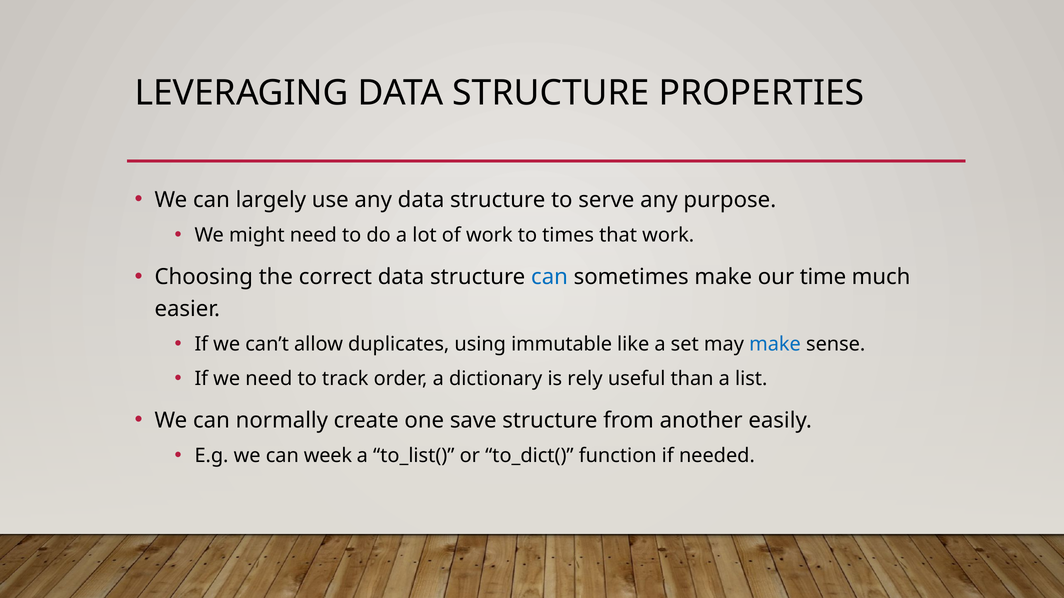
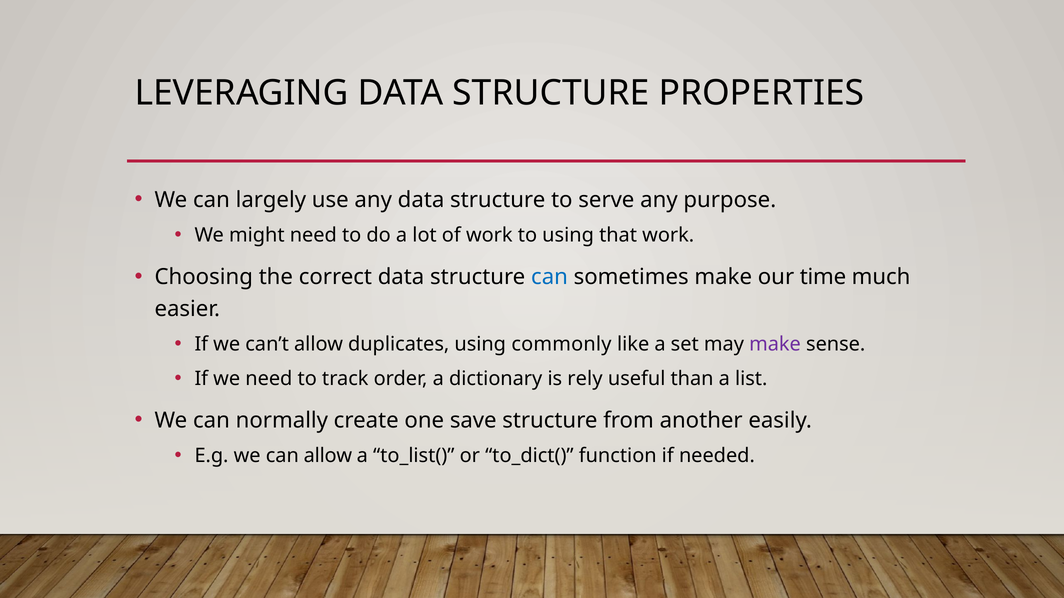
to times: times -> using
immutable: immutable -> commonly
make at (775, 345) colour: blue -> purple
can week: week -> allow
